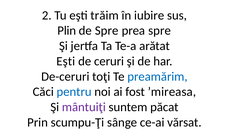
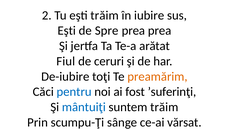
Plin at (67, 31): Plin -> Eşti
prea spre: spre -> prea
Eşti at (66, 61): Eşti -> Fiul
De-ceruri: De-ceruri -> De-iubire
preamărim colour: blue -> orange
’mireasa: ’mireasa -> ’suferinţi
mântuiţi colour: purple -> blue
suntem păcat: păcat -> trăim
